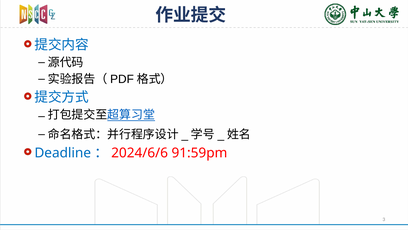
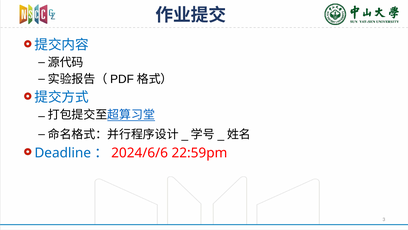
91:59pm: 91:59pm -> 22:59pm
